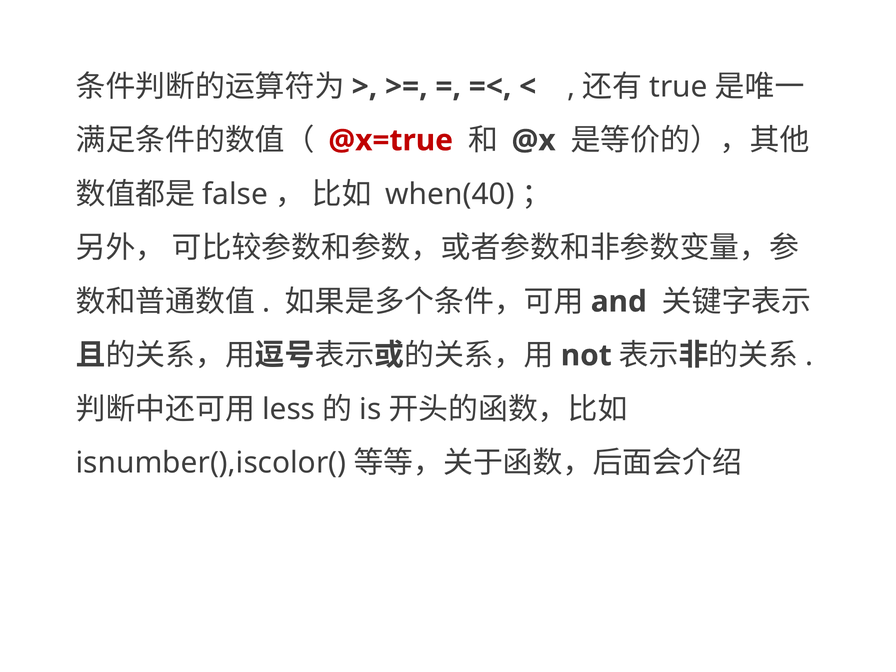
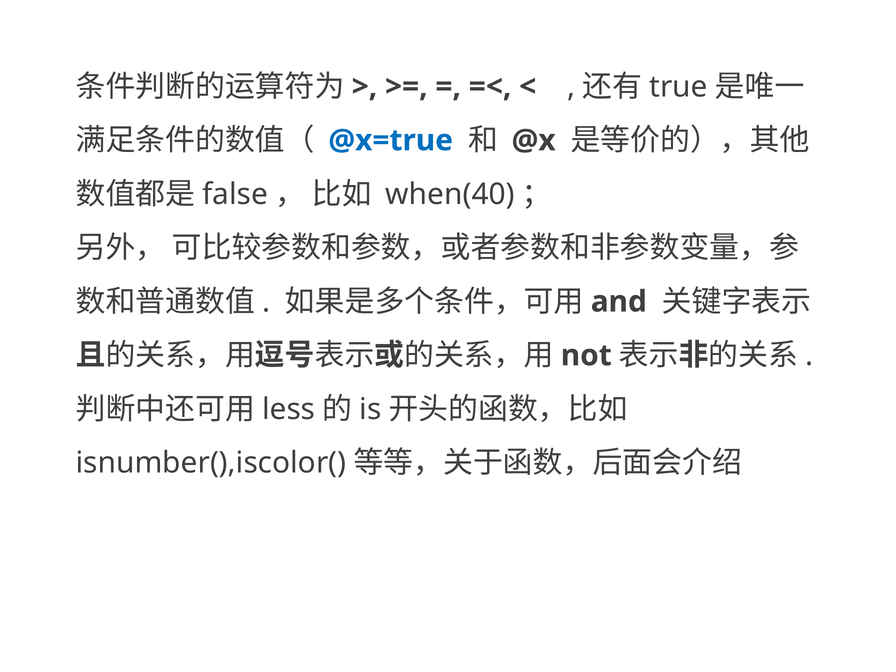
@x=true colour: red -> blue
